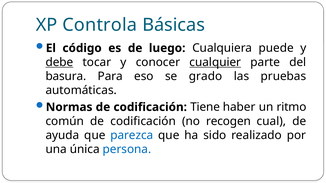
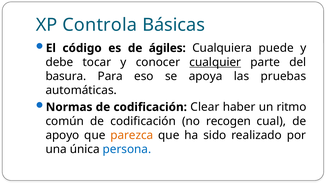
luego: luego -> ágiles
debe underline: present -> none
grado: grado -> apoya
Tiene: Tiene -> Clear
ayuda: ayuda -> apoyo
parezca colour: blue -> orange
